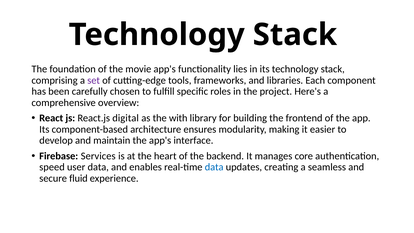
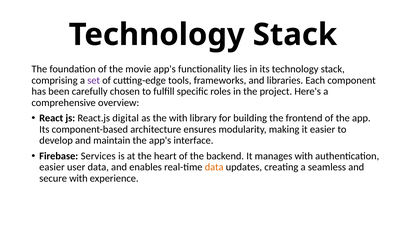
manages core: core -> with
speed at (52, 167): speed -> easier
data at (214, 167) colour: blue -> orange
secure fluid: fluid -> with
